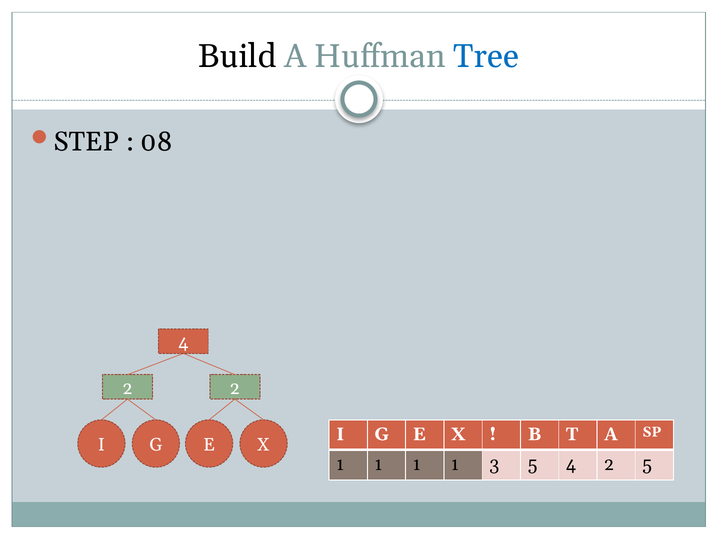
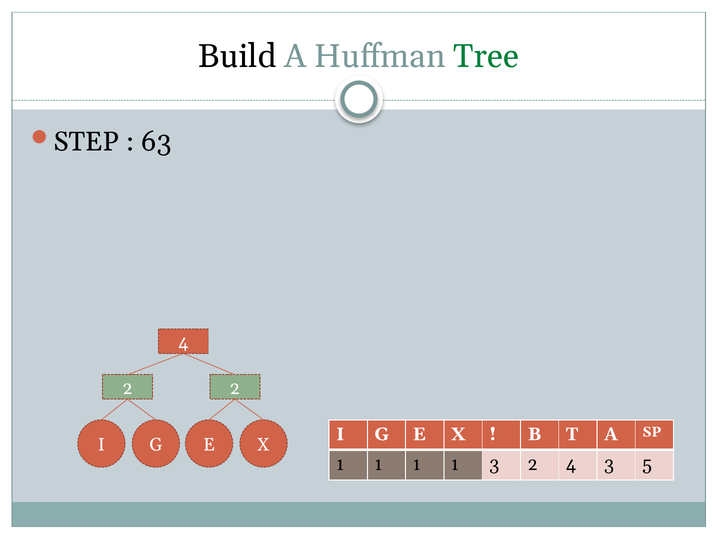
Tree colour: blue -> green
08: 08 -> 63
3 5: 5 -> 2
4 2: 2 -> 3
